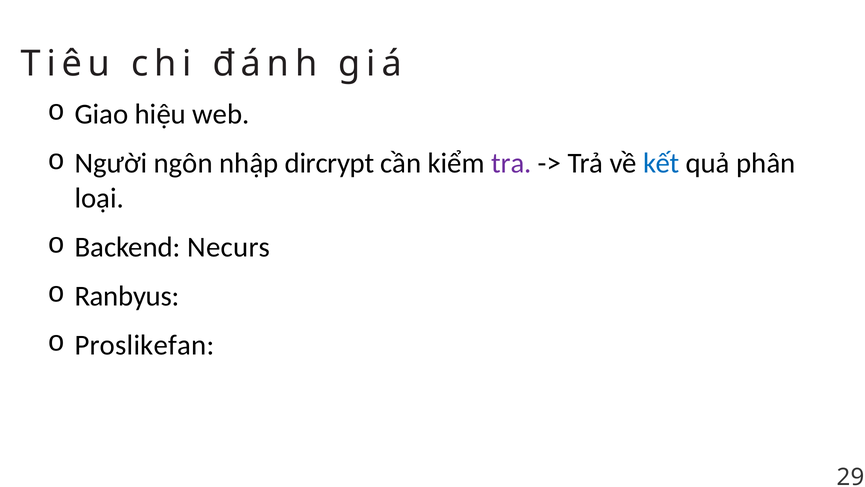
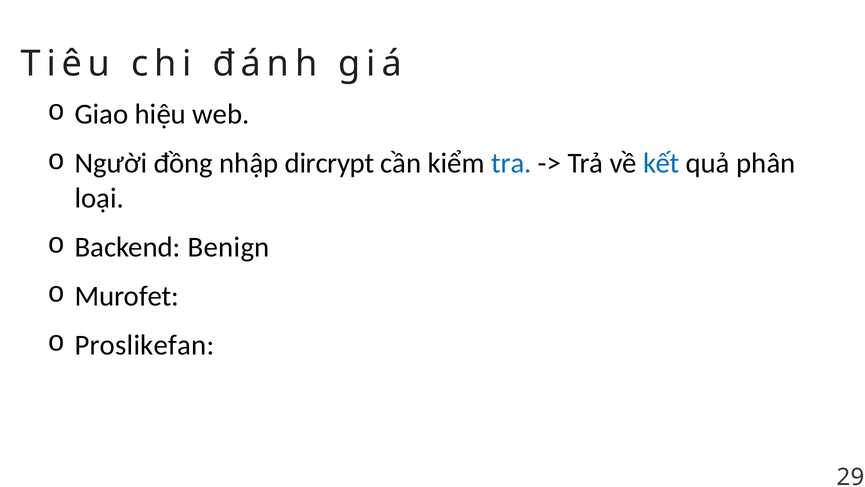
ngôn: ngôn -> đồng
tra colour: purple -> blue
Necurs: Necurs -> Benign
Ranbyus: Ranbyus -> Murofet
